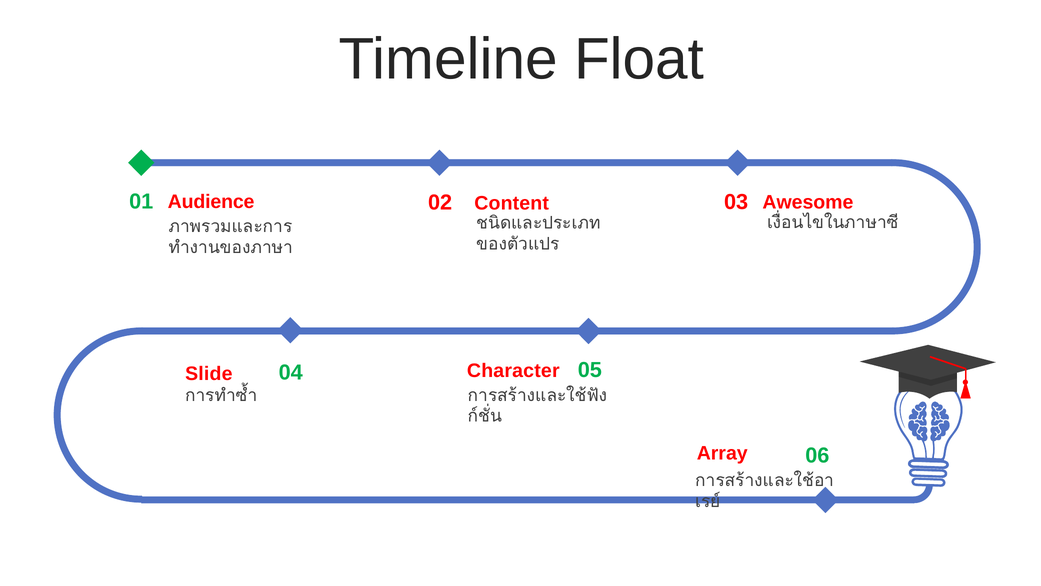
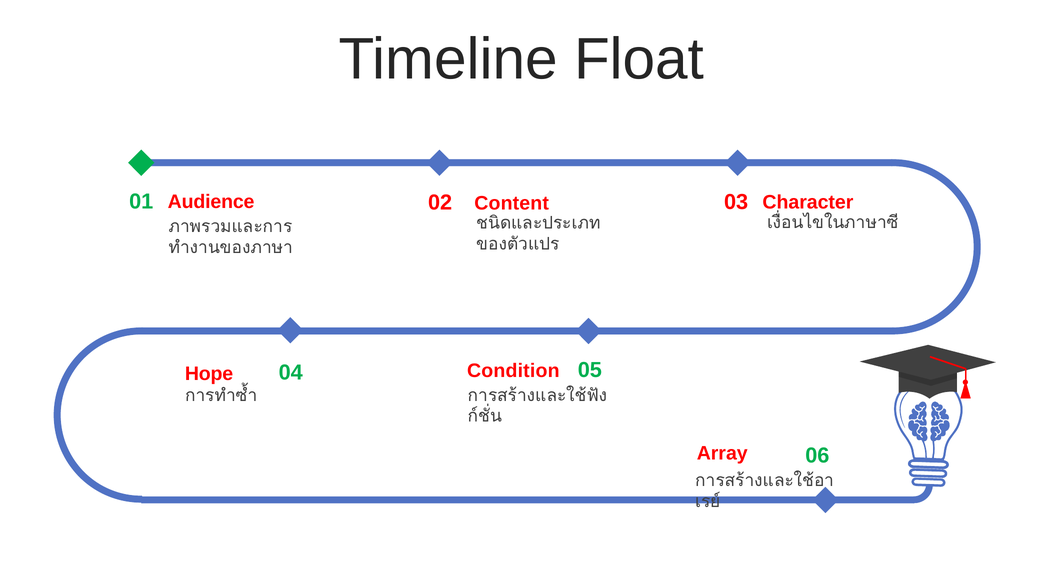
Awesome: Awesome -> Character
Character: Character -> Condition
Slide: Slide -> Hope
